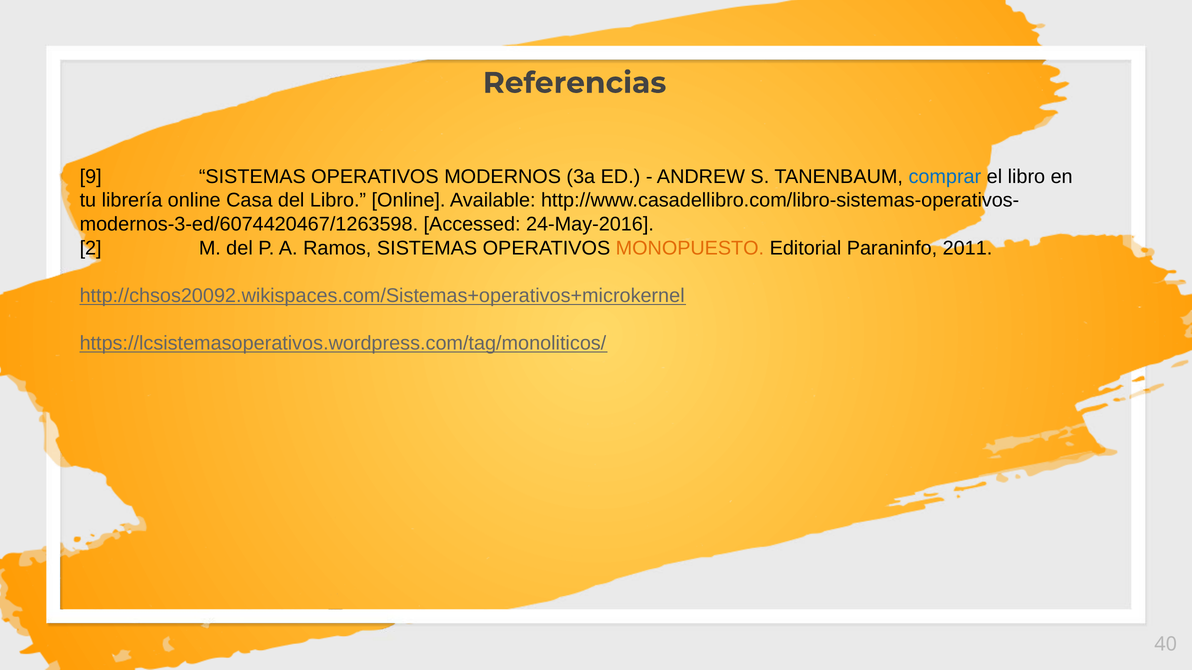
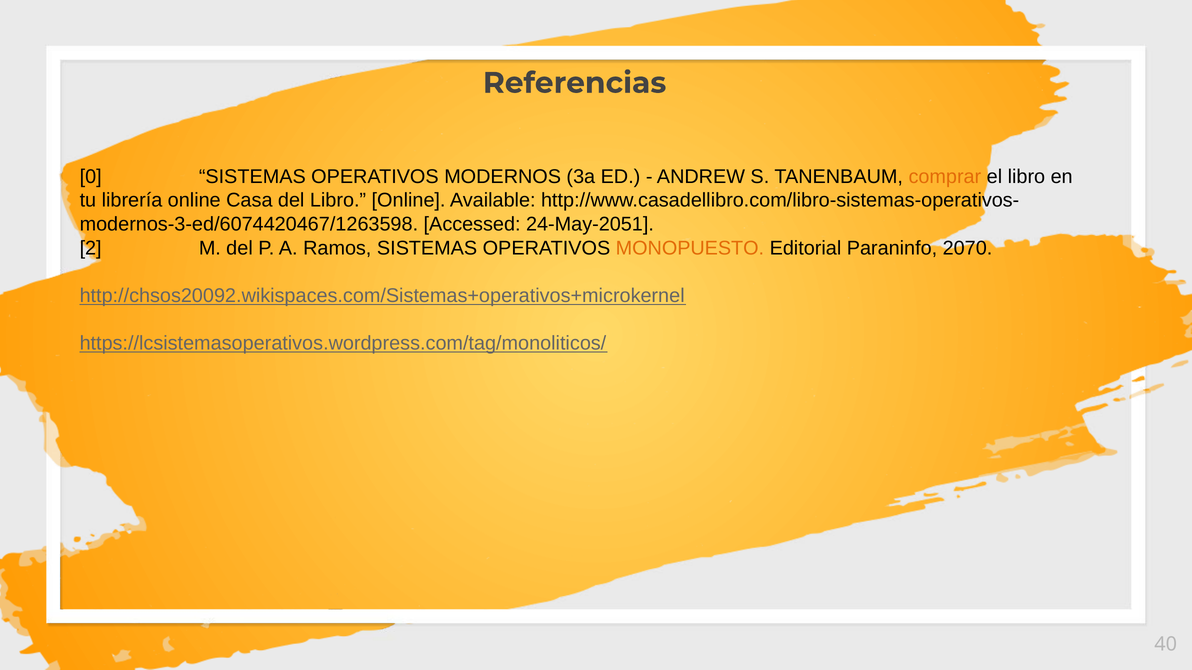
9: 9 -> 0
comprar colour: blue -> orange
24-May-2016: 24-May-2016 -> 24-May-2051
2011: 2011 -> 2070
